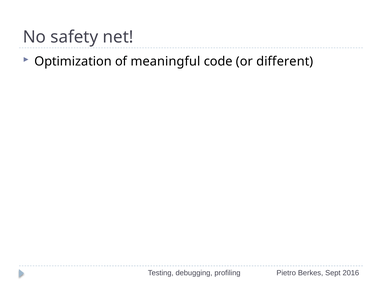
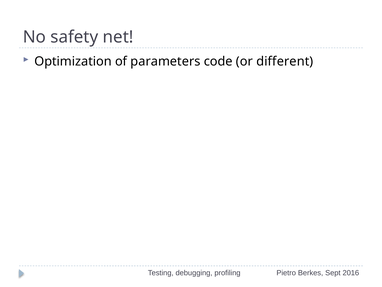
meaningful: meaningful -> parameters
